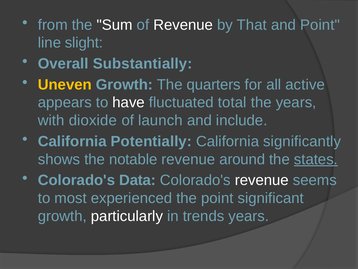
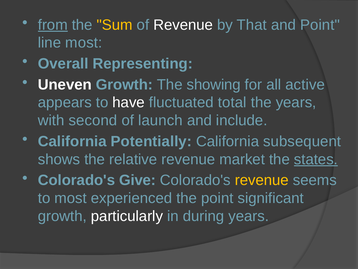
from underline: none -> present
Sum colour: white -> yellow
line slight: slight -> most
Substantially: Substantially -> Representing
Uneven colour: yellow -> white
quarters: quarters -> showing
dioxide: dioxide -> second
significantly: significantly -> subsequent
notable: notable -> relative
around: around -> market
Data: Data -> Give
revenue at (262, 180) colour: white -> yellow
trends: trends -> during
